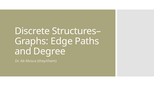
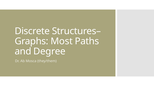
Edge: Edge -> Most
